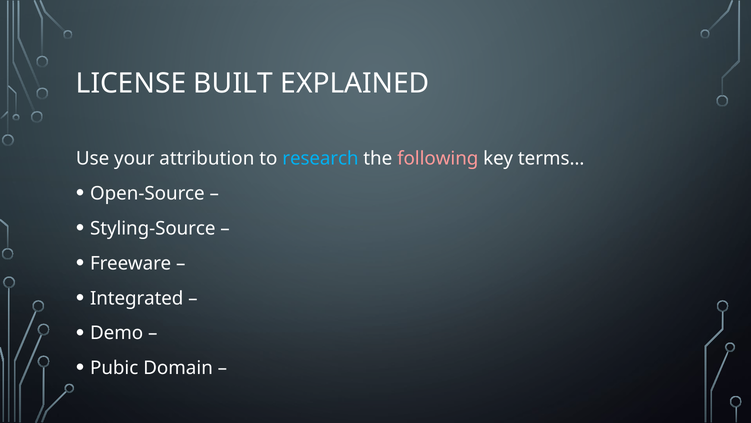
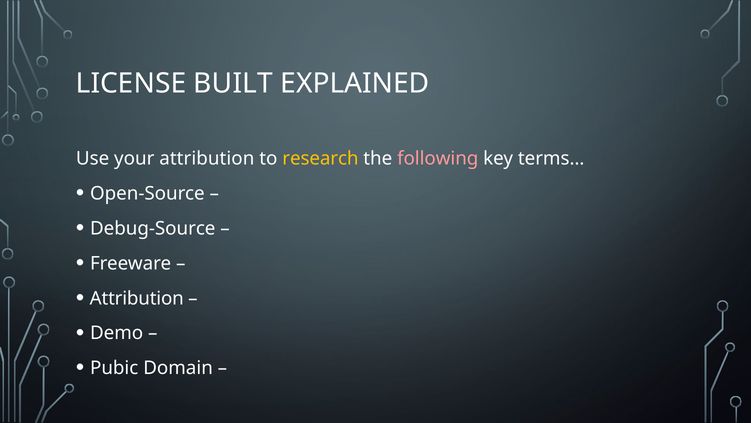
research colour: light blue -> yellow
Styling-Source: Styling-Source -> Debug-Source
Integrated at (137, 298): Integrated -> Attribution
